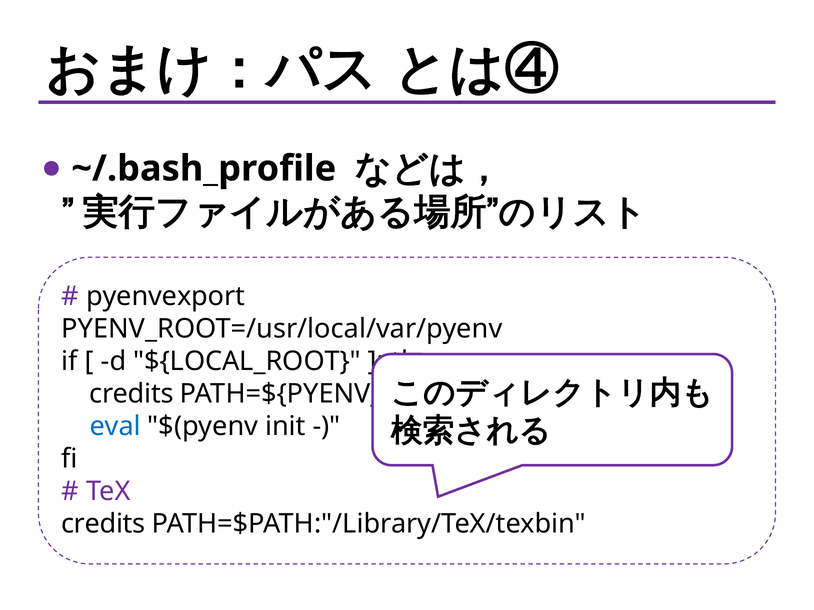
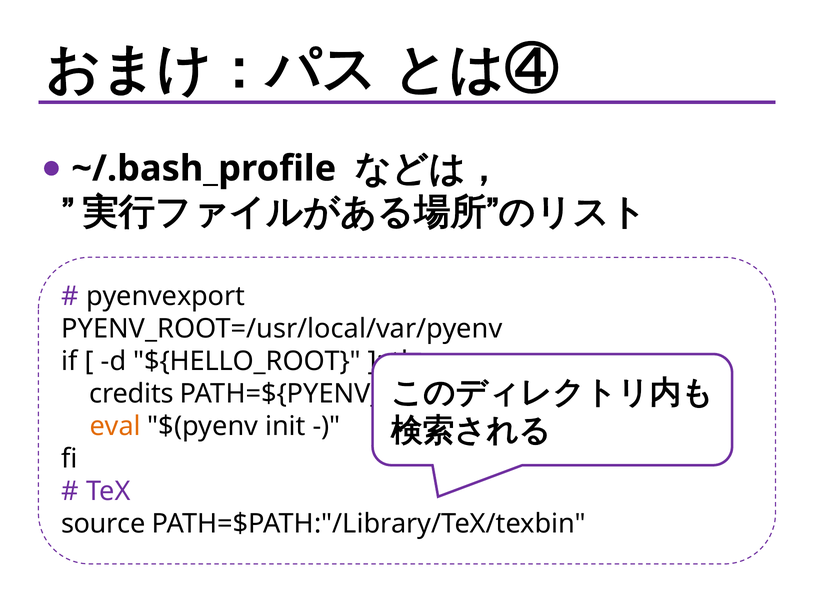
${LOCAL_ROOT: ${LOCAL_ROOT -> ${HELLO_ROOT
eval colour: blue -> orange
credits at (103, 524): credits -> source
